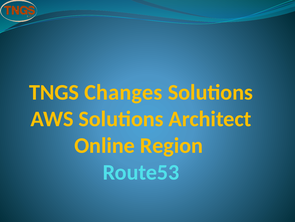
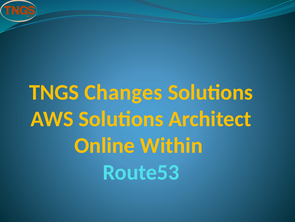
Region: Region -> Within
